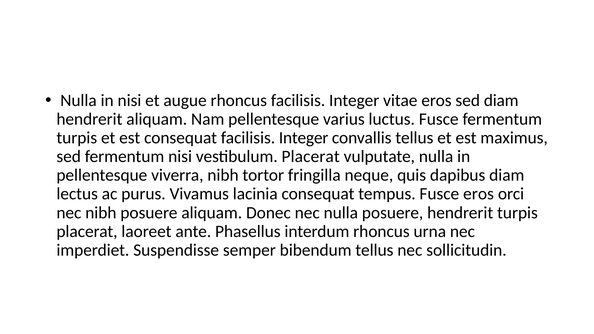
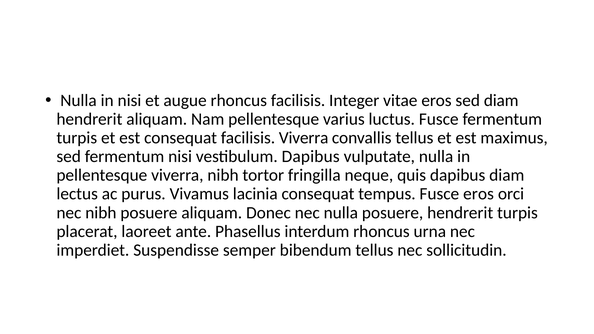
consequat facilisis Integer: Integer -> Viverra
vestibulum Placerat: Placerat -> Dapibus
